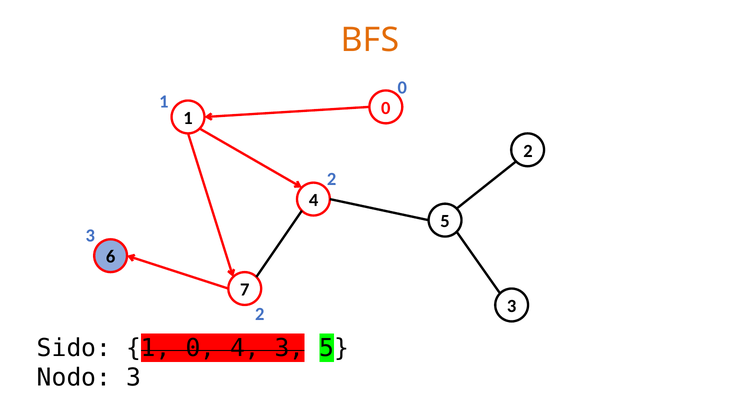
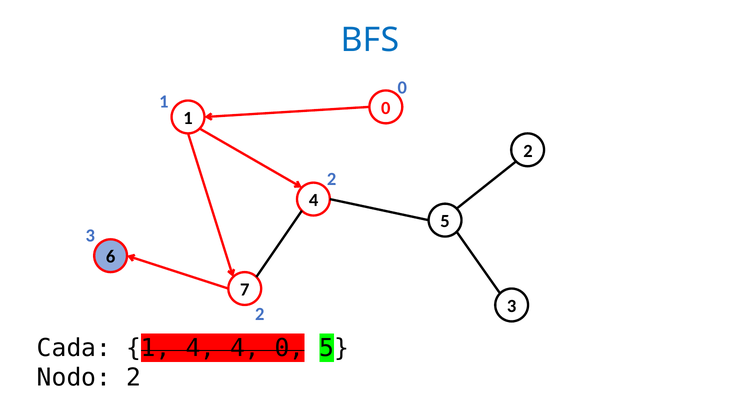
BFS colour: orange -> blue
Sido: Sido -> Cada
0 at (200, 348): 0 -> 4
4 3: 3 -> 0
Nodo 3: 3 -> 2
